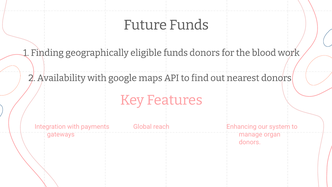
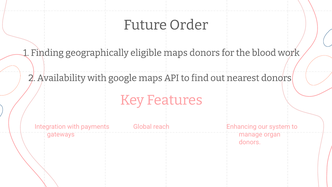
Future Funds: Funds -> Order
eligible funds: funds -> maps
